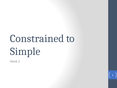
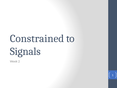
Simple: Simple -> Signals
